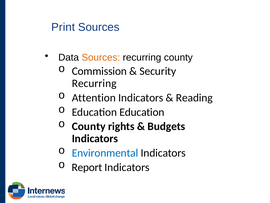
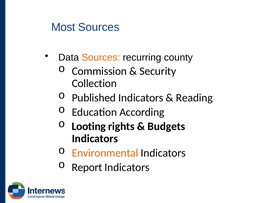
Print: Print -> Most
Recurring at (94, 83): Recurring -> Collection
Attention: Attention -> Published
Education Education: Education -> According
County at (89, 126): County -> Looting
Environmental colour: blue -> orange
